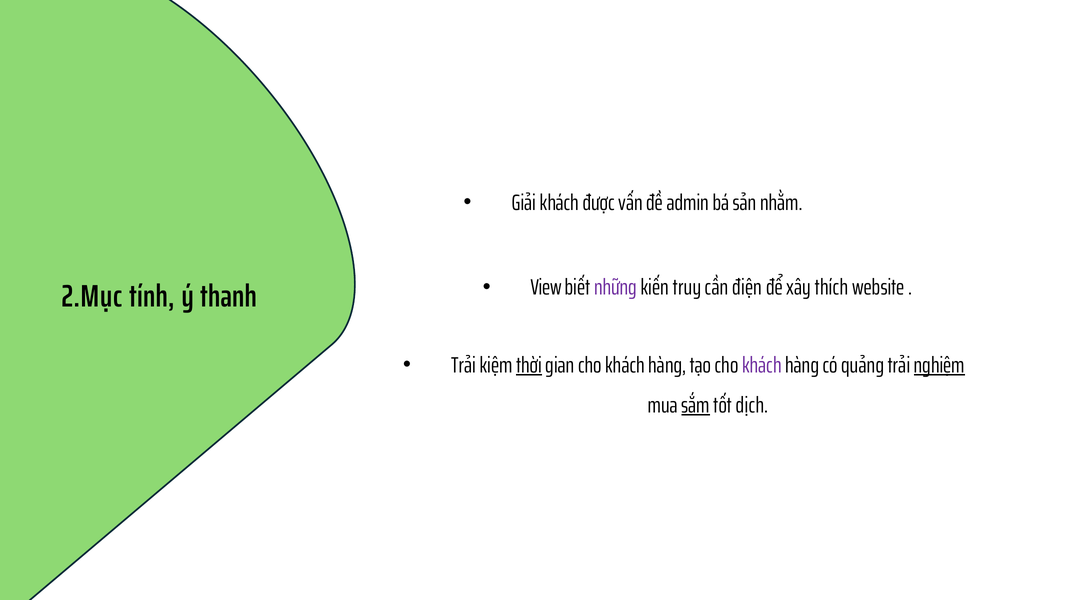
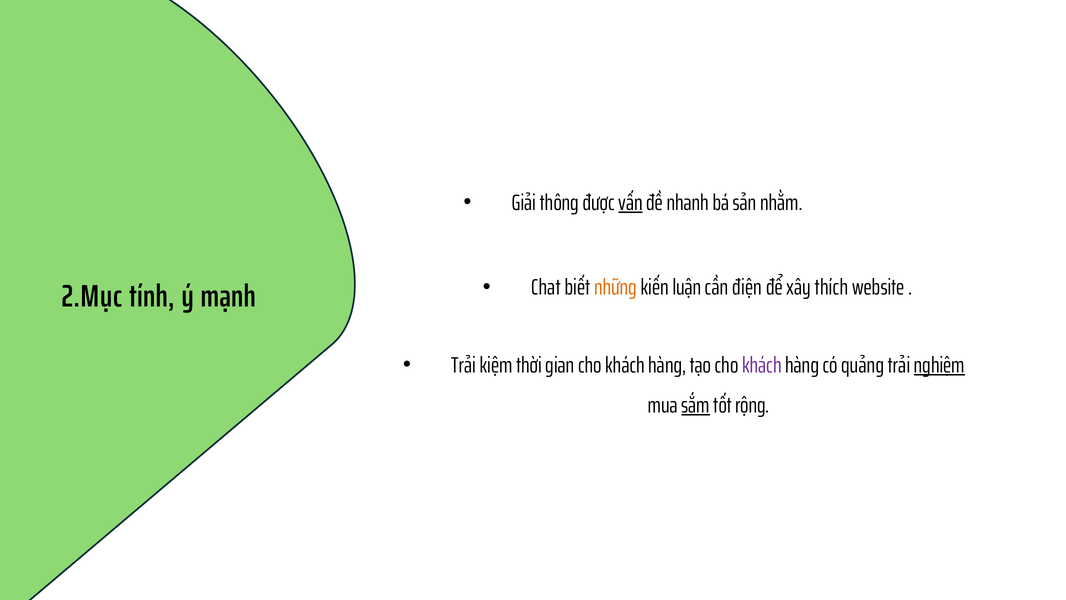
Giải khách: khách -> thông
vấn underline: none -> present
admin: admin -> nhanh
View: View -> Chat
những colour: purple -> orange
truy: truy -> luận
thanh: thanh -> mạnh
thời underline: present -> none
dịch: dịch -> rộng
